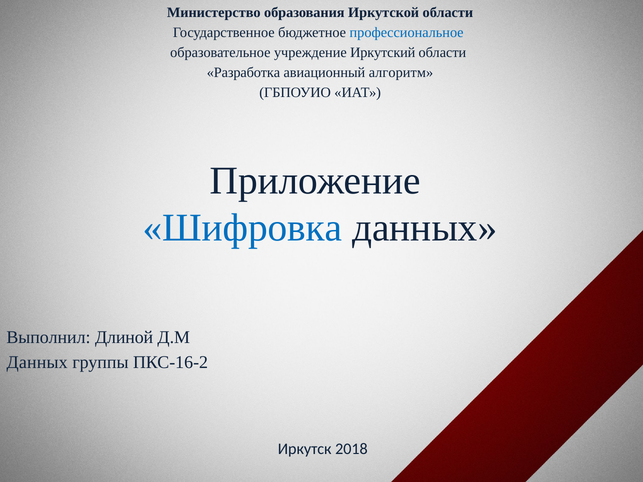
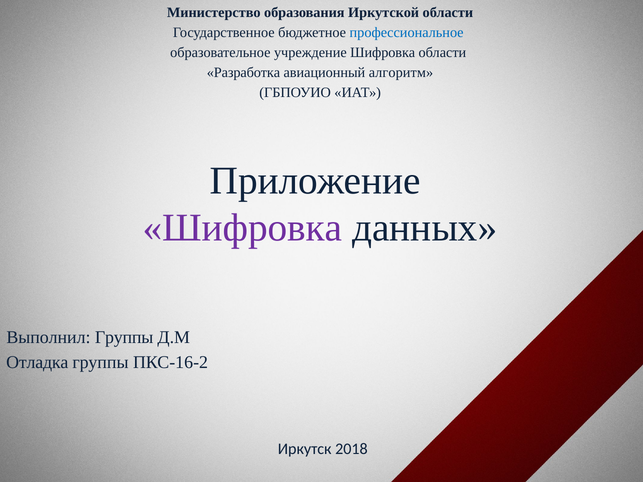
учреждение Иркутский: Иркутский -> Шифровка
Шифровка at (243, 228) colour: blue -> purple
Выполнил Длиной: Длиной -> Группы
Данных at (37, 362): Данных -> Отладка
